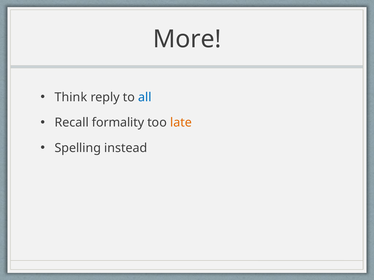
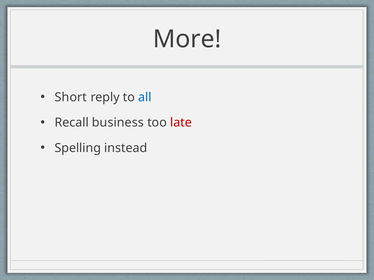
Think: Think -> Short
formality: formality -> business
late colour: orange -> red
